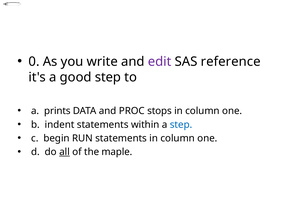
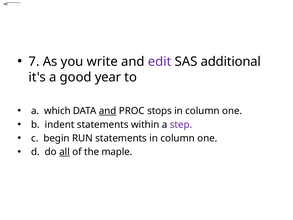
0: 0 -> 7
reference: reference -> additional
good step: step -> year
prints: prints -> which
and at (108, 111) underline: none -> present
step at (181, 124) colour: blue -> purple
